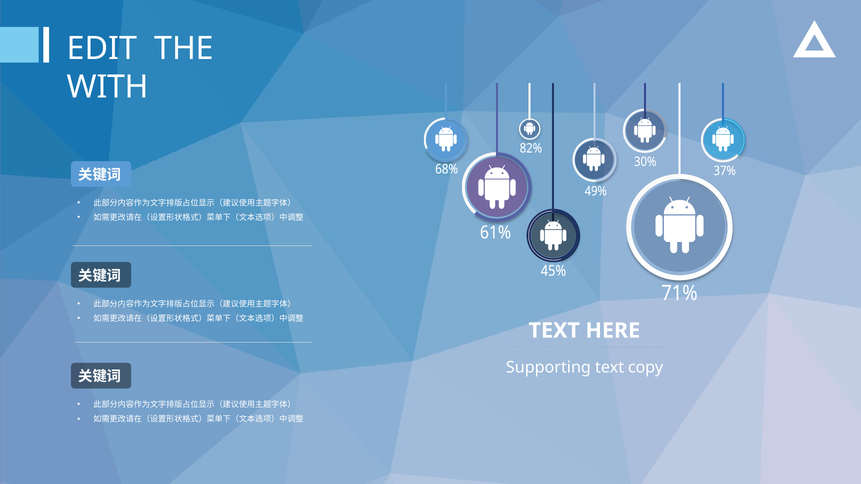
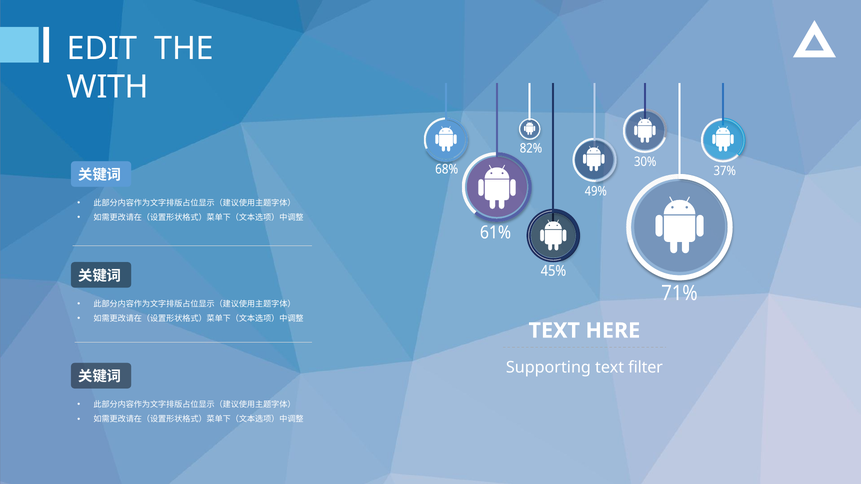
copy: copy -> filter
